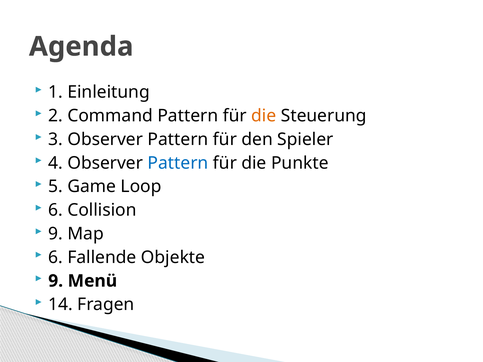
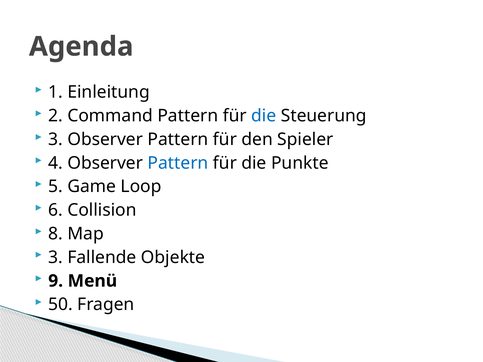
die at (264, 116) colour: orange -> blue
9 at (56, 234): 9 -> 8
6 at (56, 257): 6 -> 3
14: 14 -> 50
